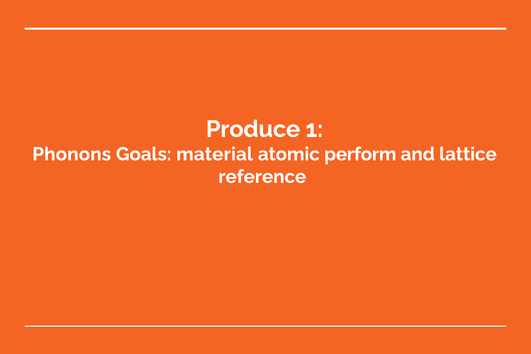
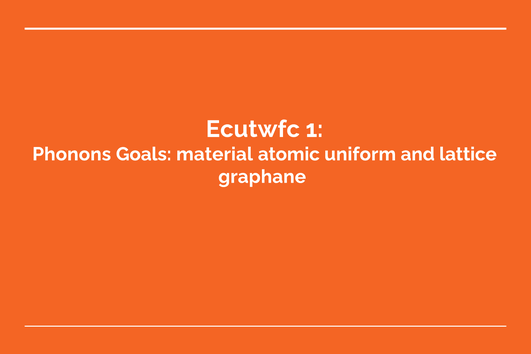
Produce: Produce -> Ecutwfc
perform: perform -> uniform
reference: reference -> graphane
